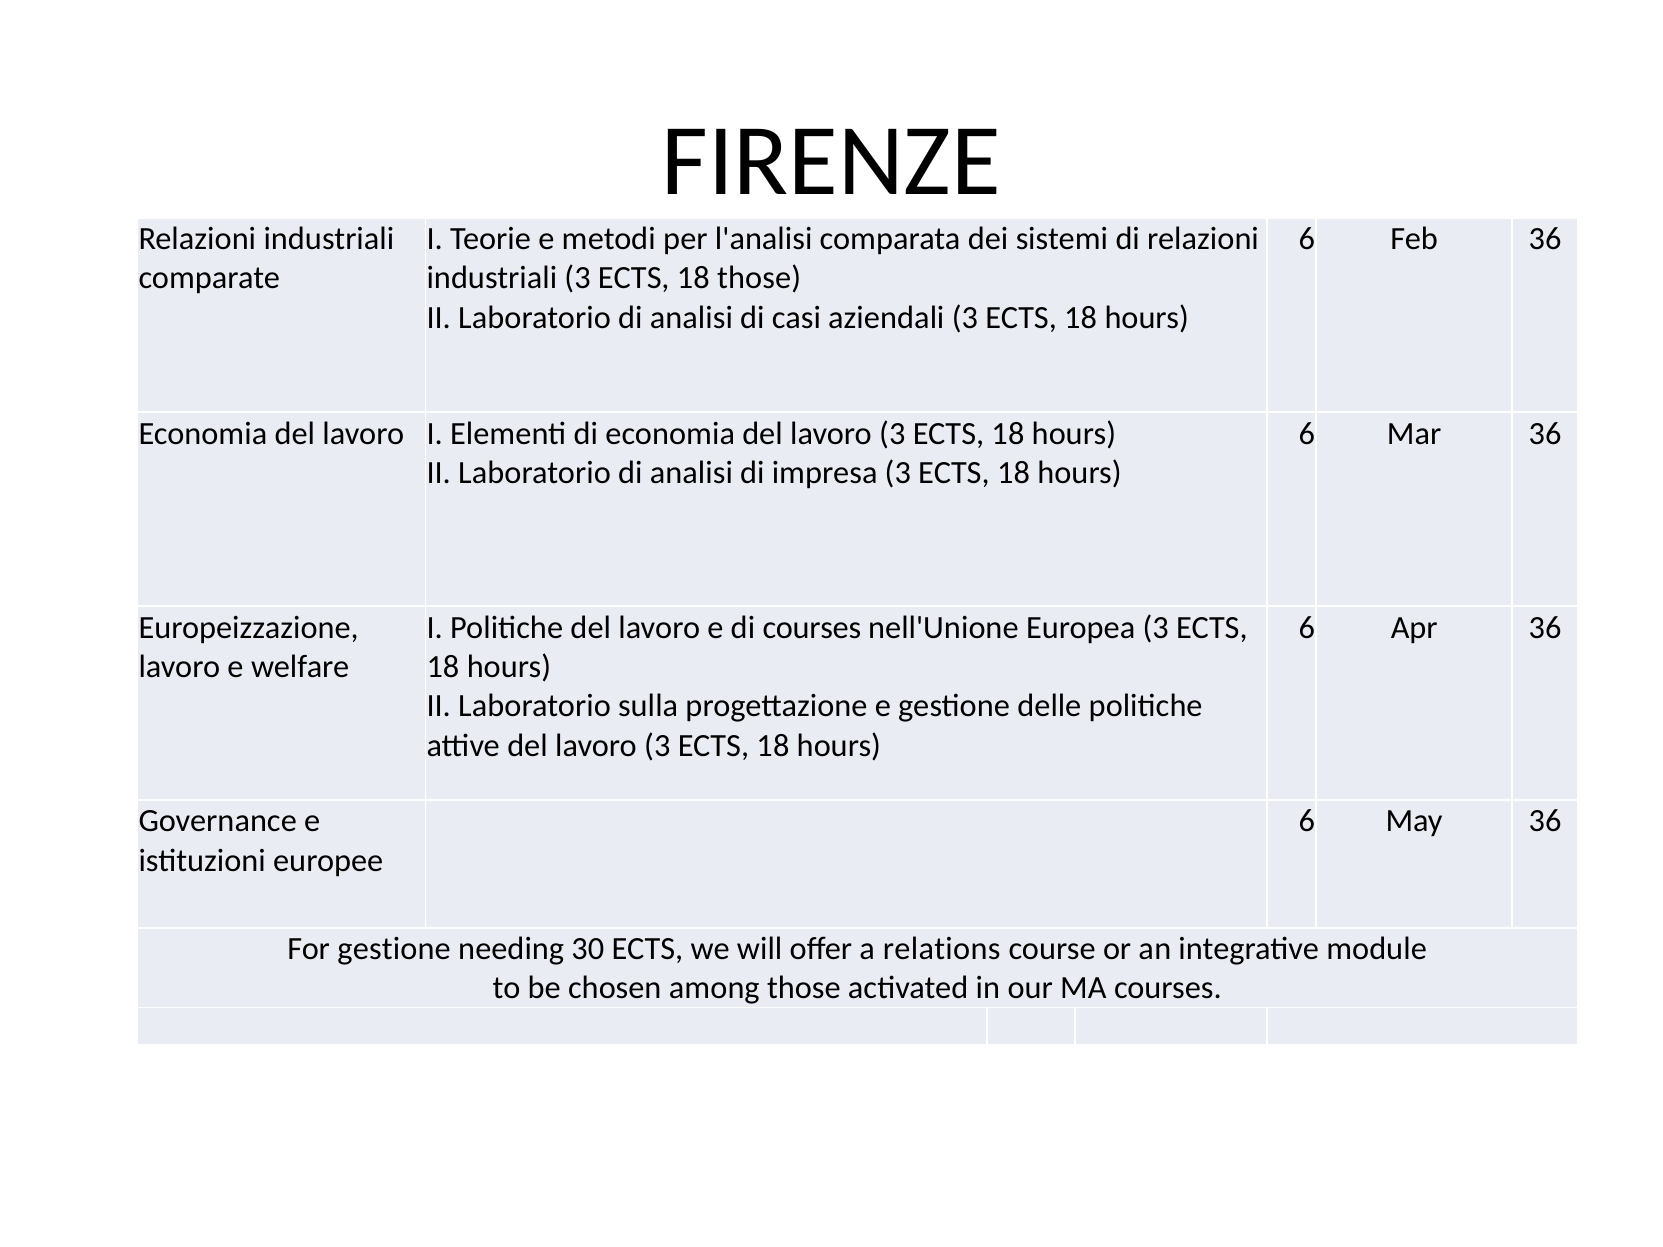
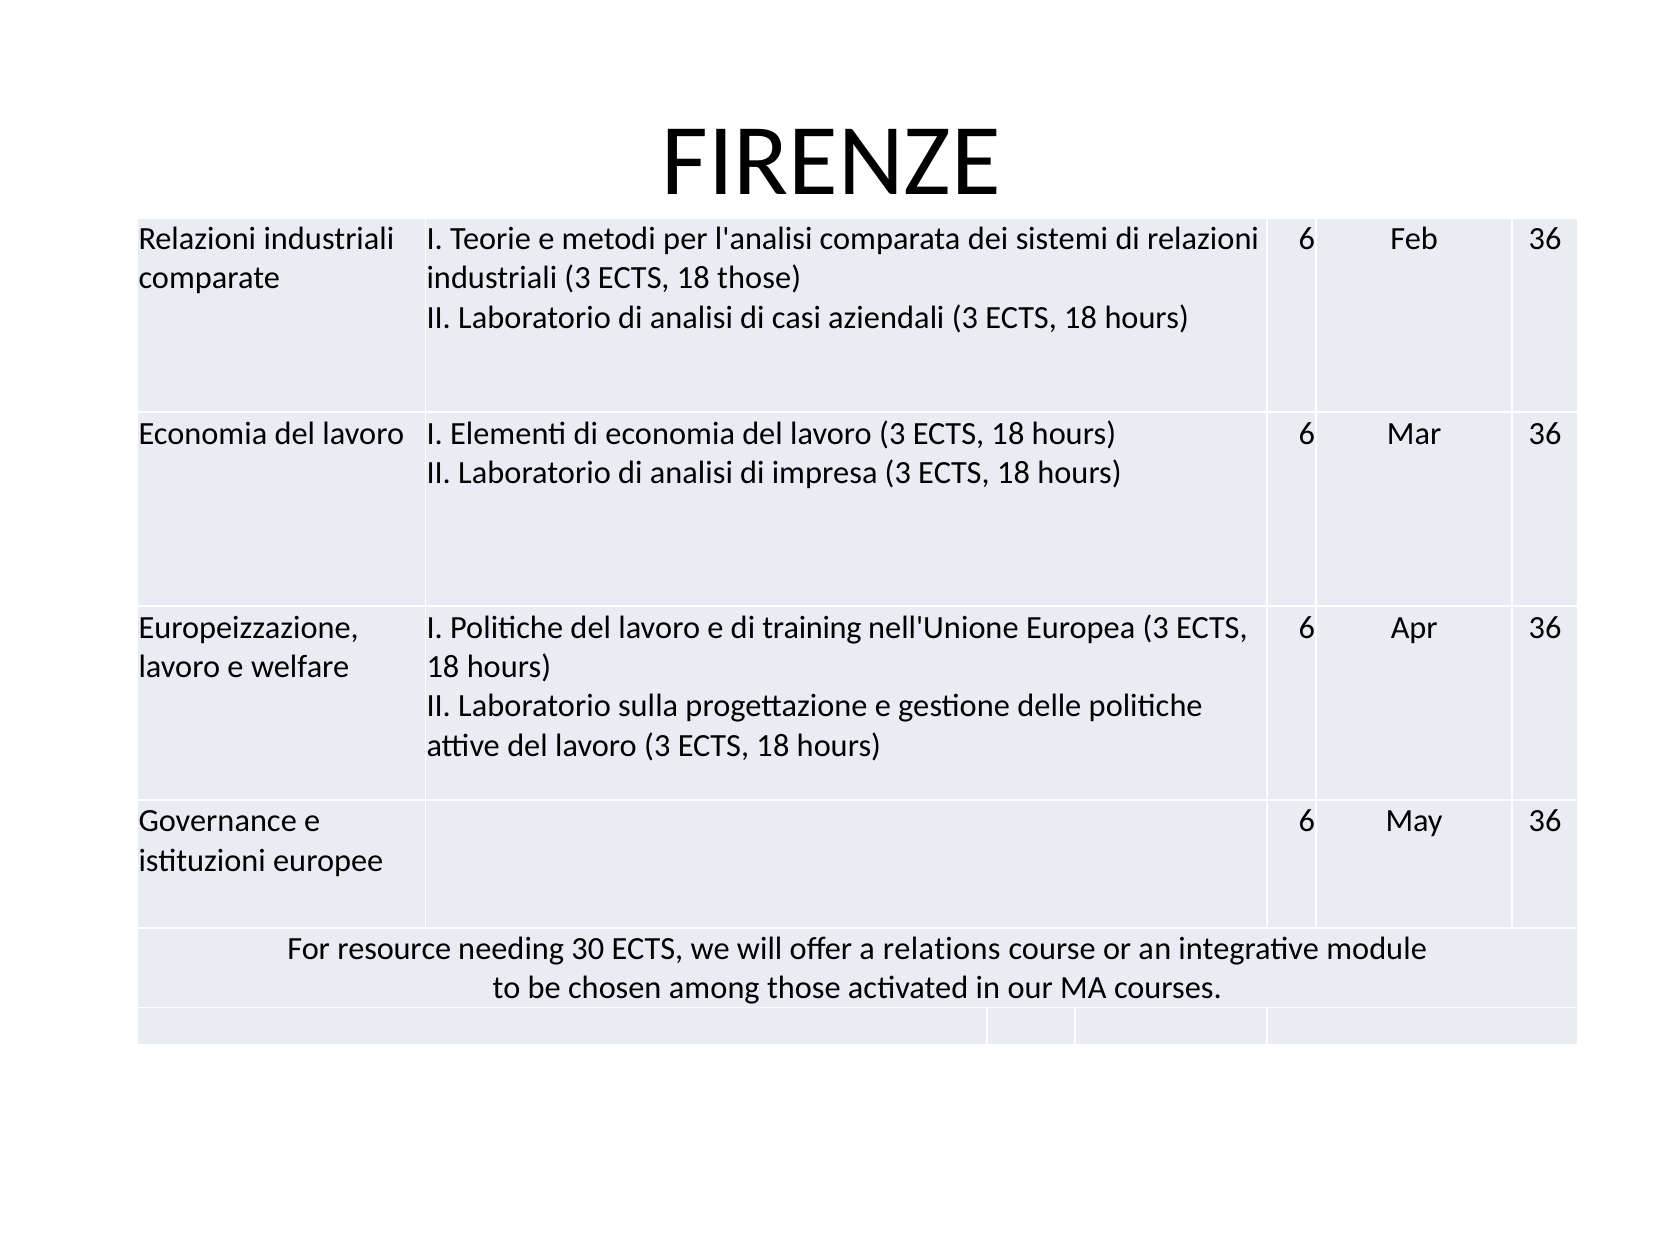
di courses: courses -> training
For gestione: gestione -> resource
